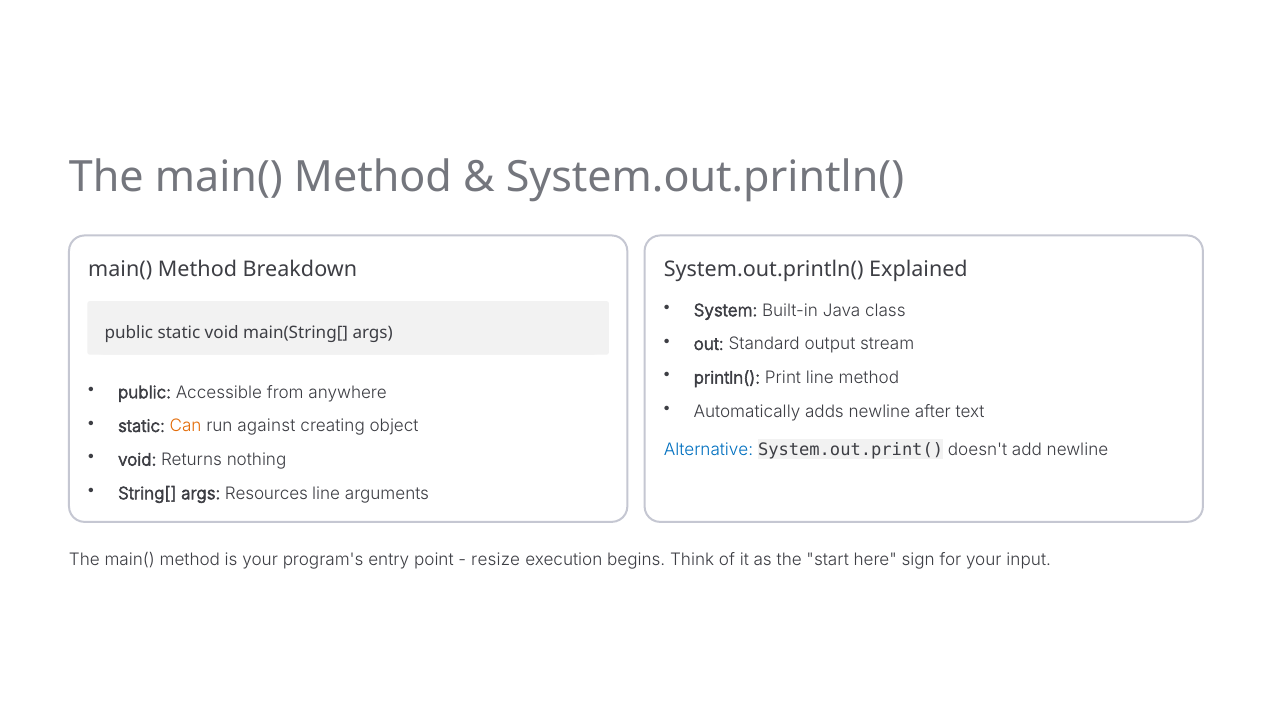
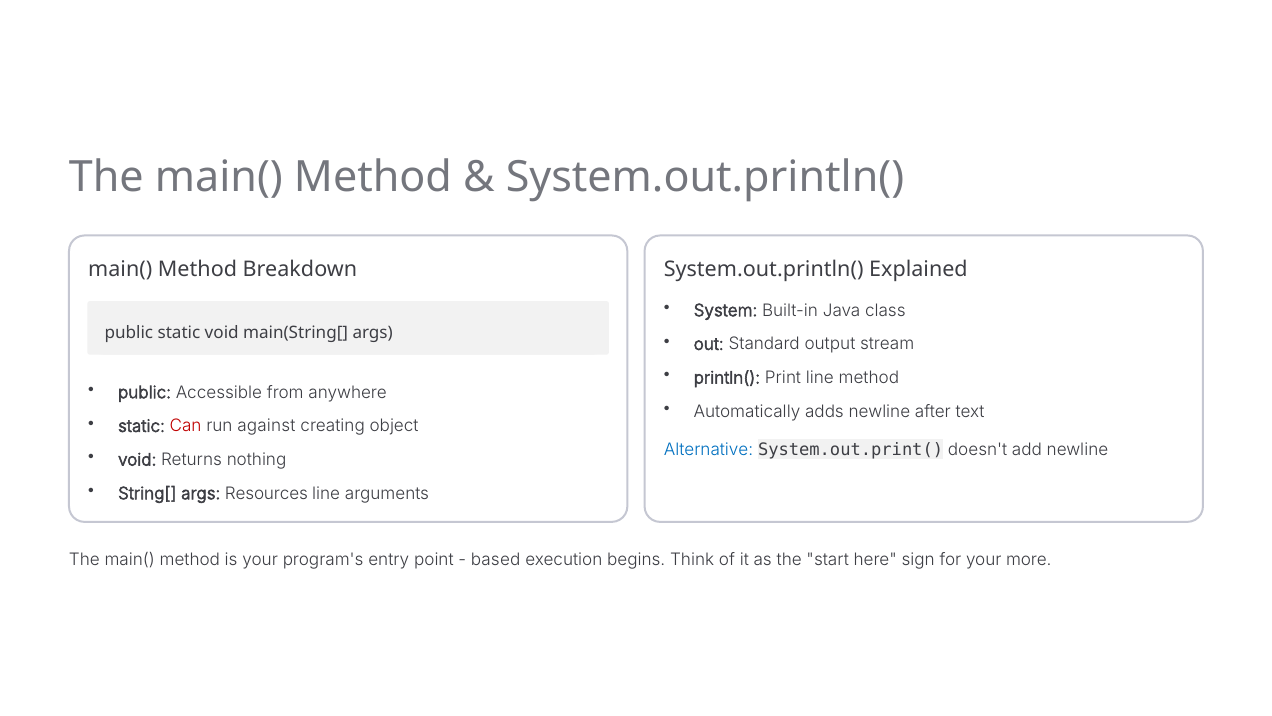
Can colour: orange -> red
resize: resize -> based
input: input -> more
